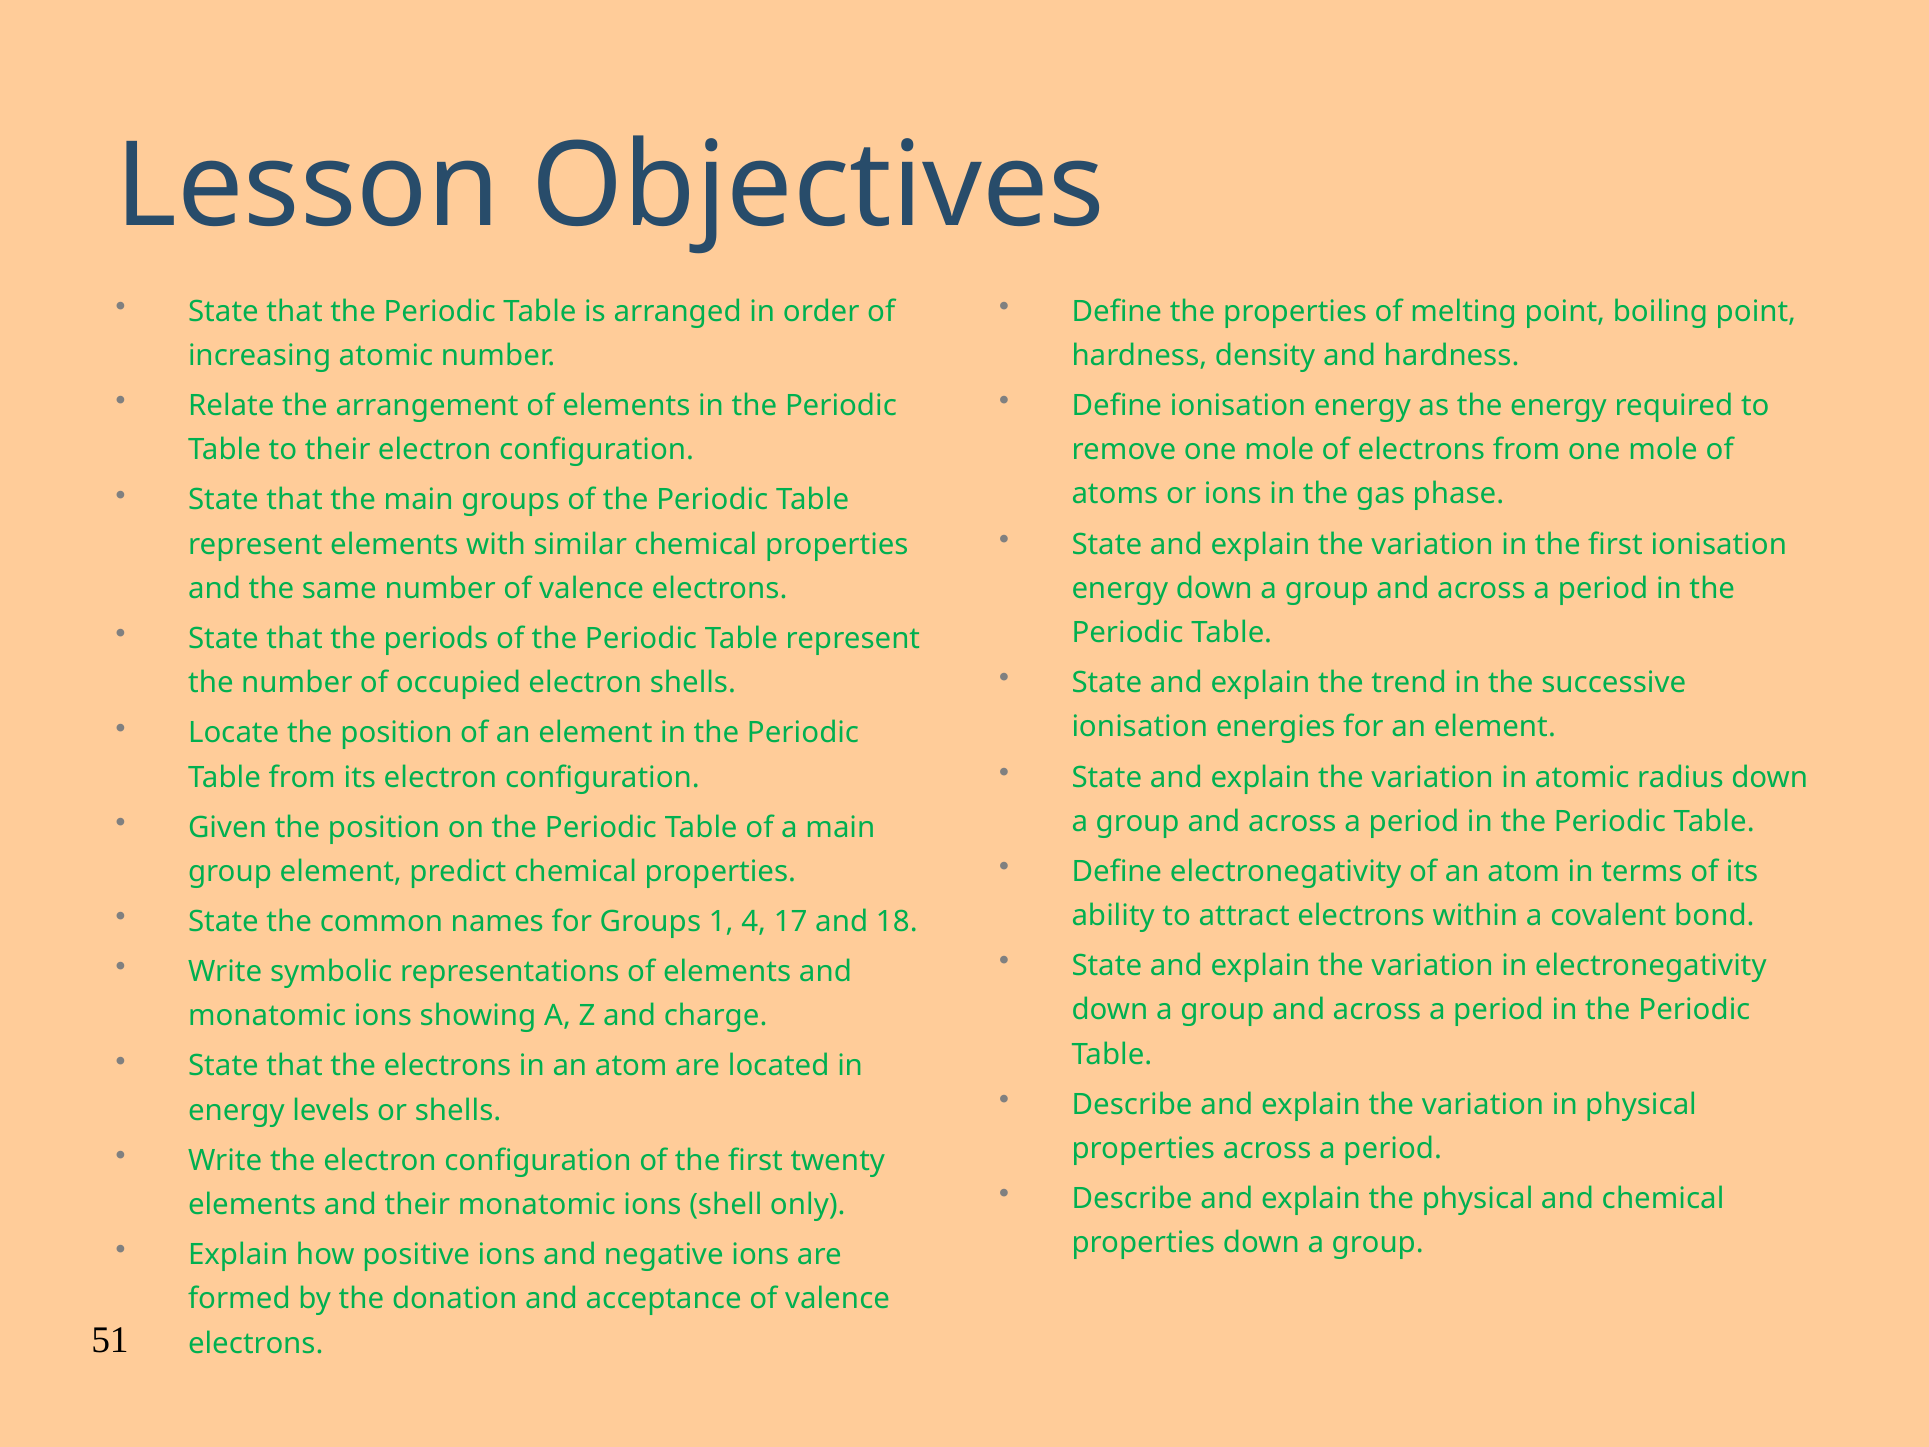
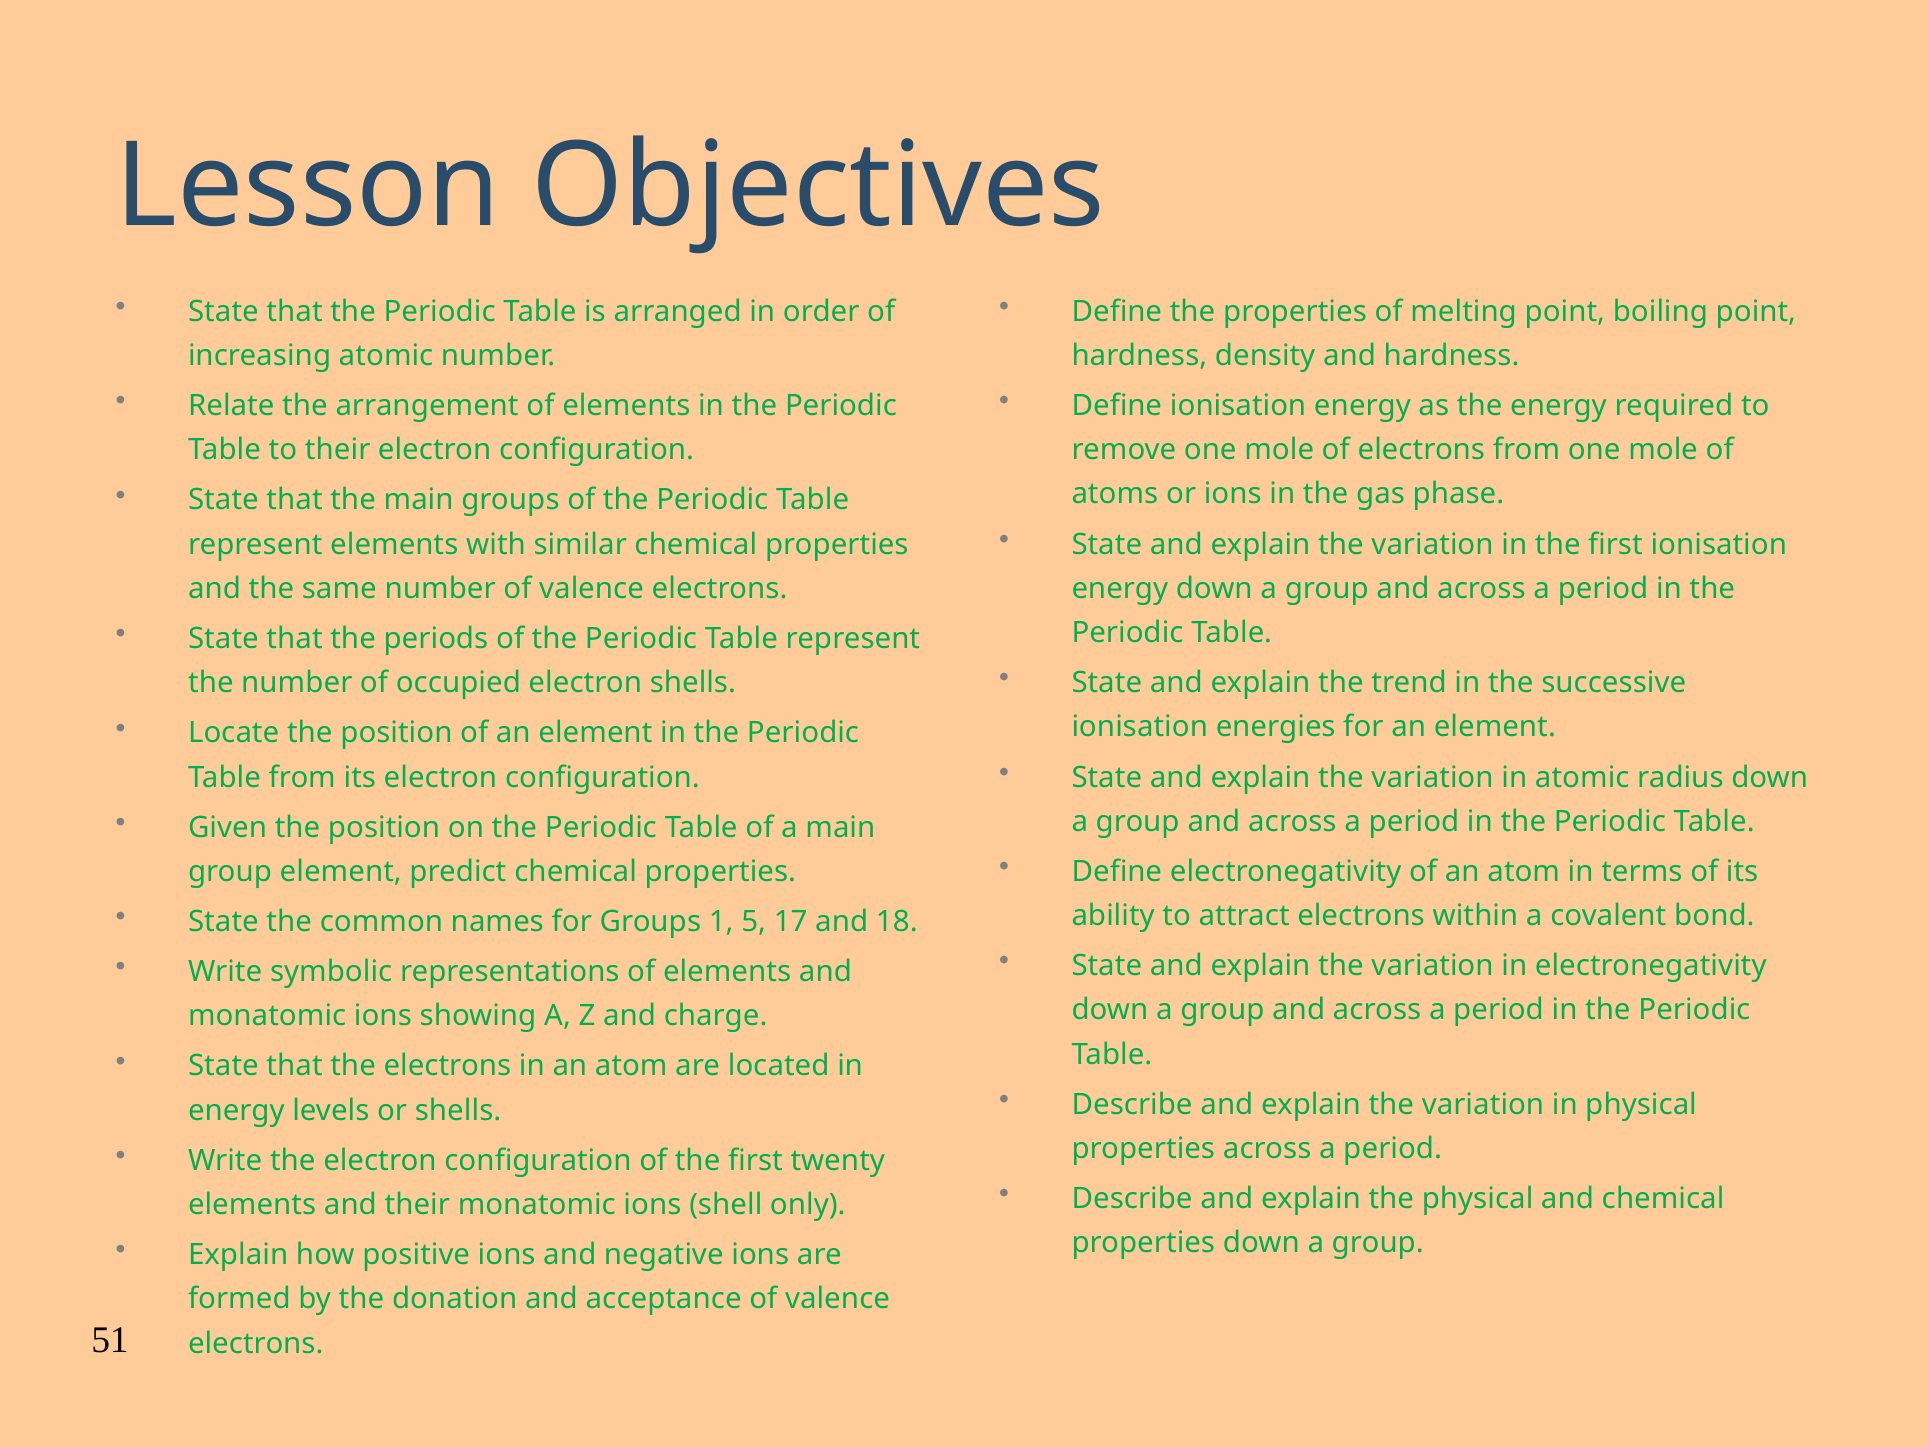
4: 4 -> 5
